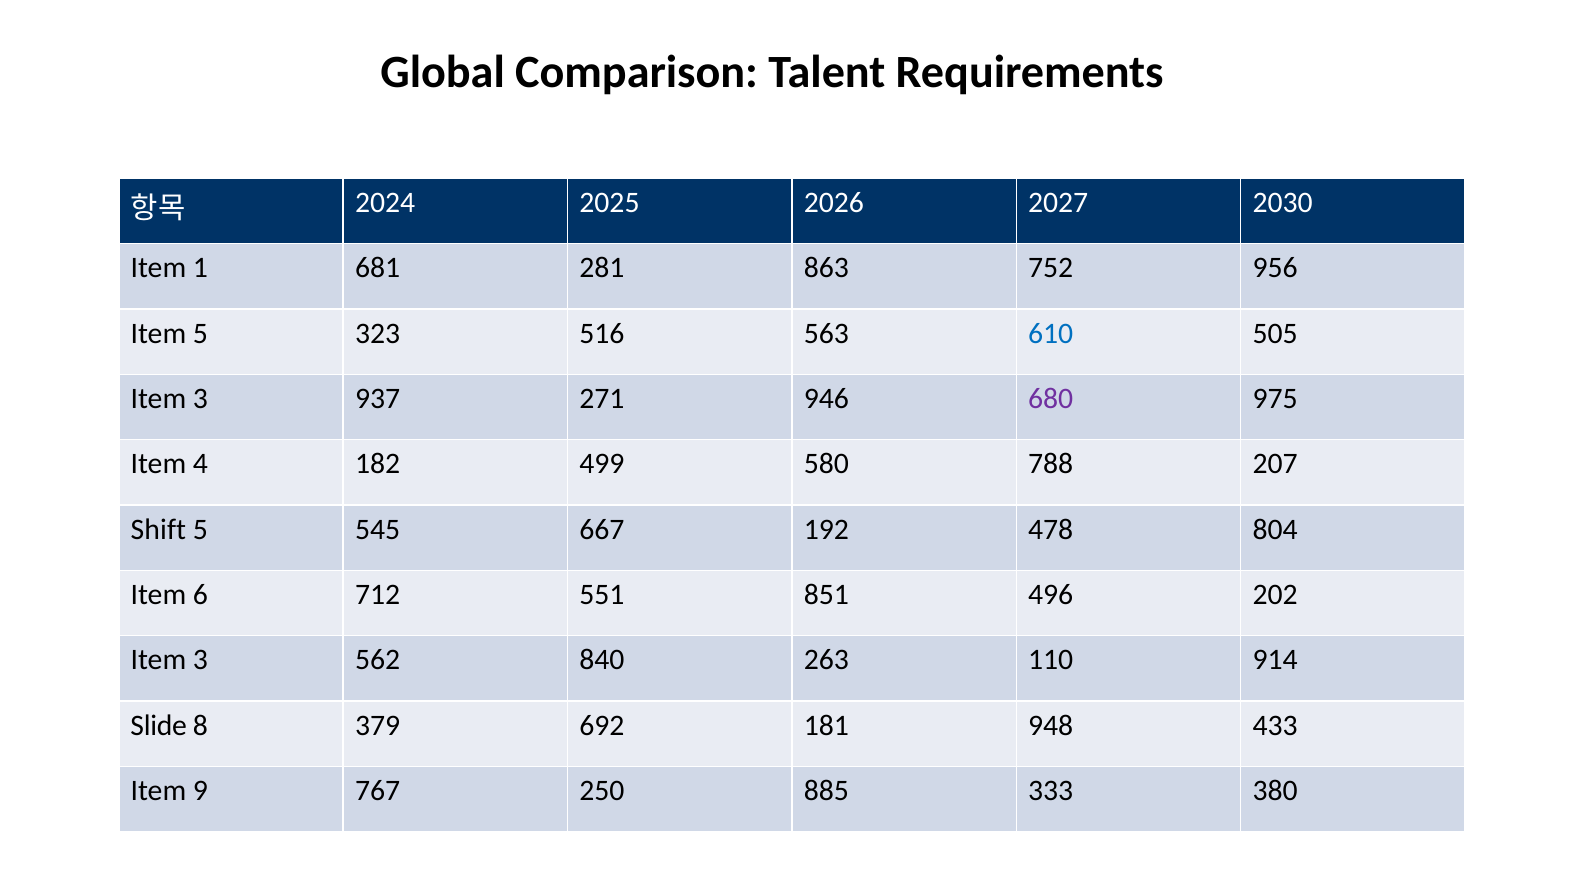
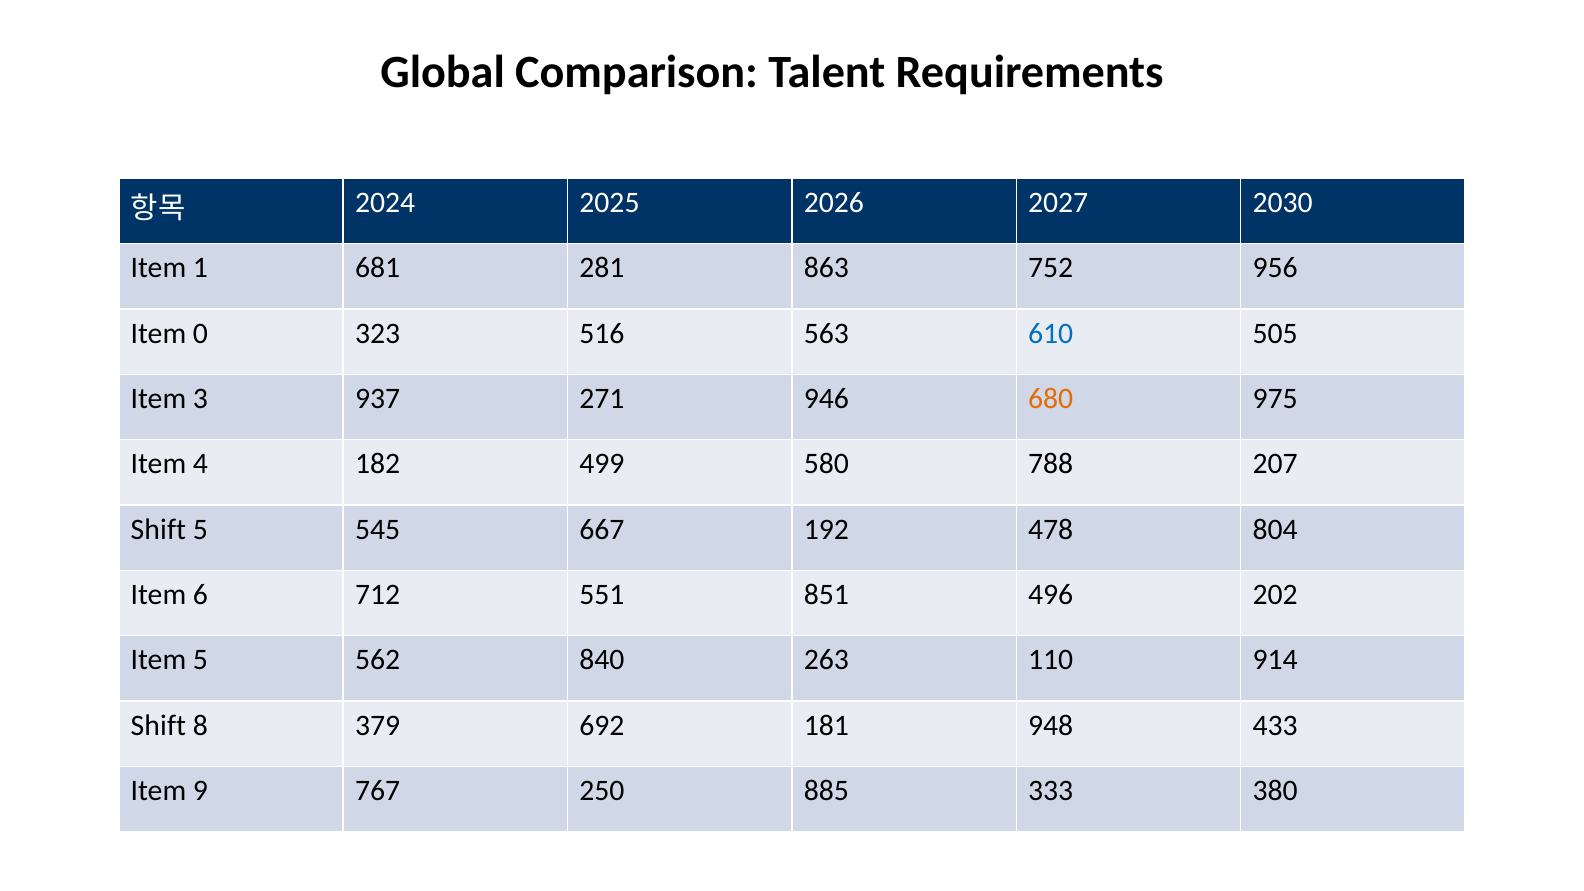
Item 5: 5 -> 0
680 colour: purple -> orange
3 at (200, 660): 3 -> 5
Slide at (159, 725): Slide -> Shift
